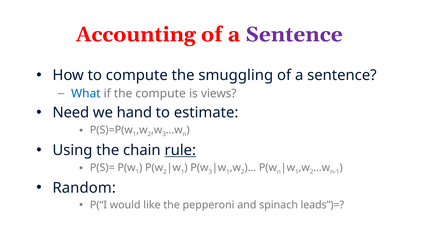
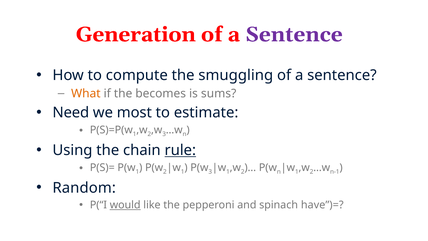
Accounting: Accounting -> Generation
What colour: blue -> orange
the compute: compute -> becomes
views: views -> sums
hand: hand -> most
would underline: none -> present
leads”)=: leads”)= -> have”)=
